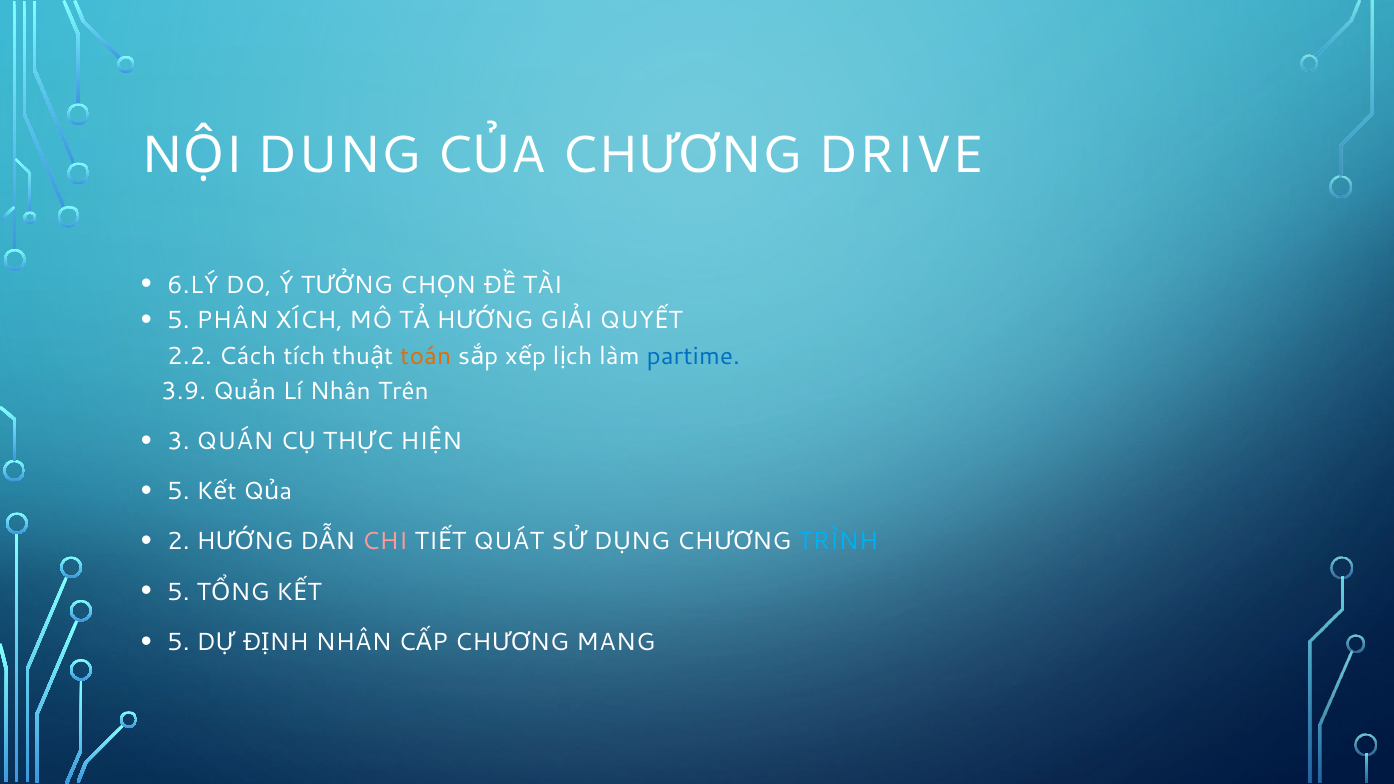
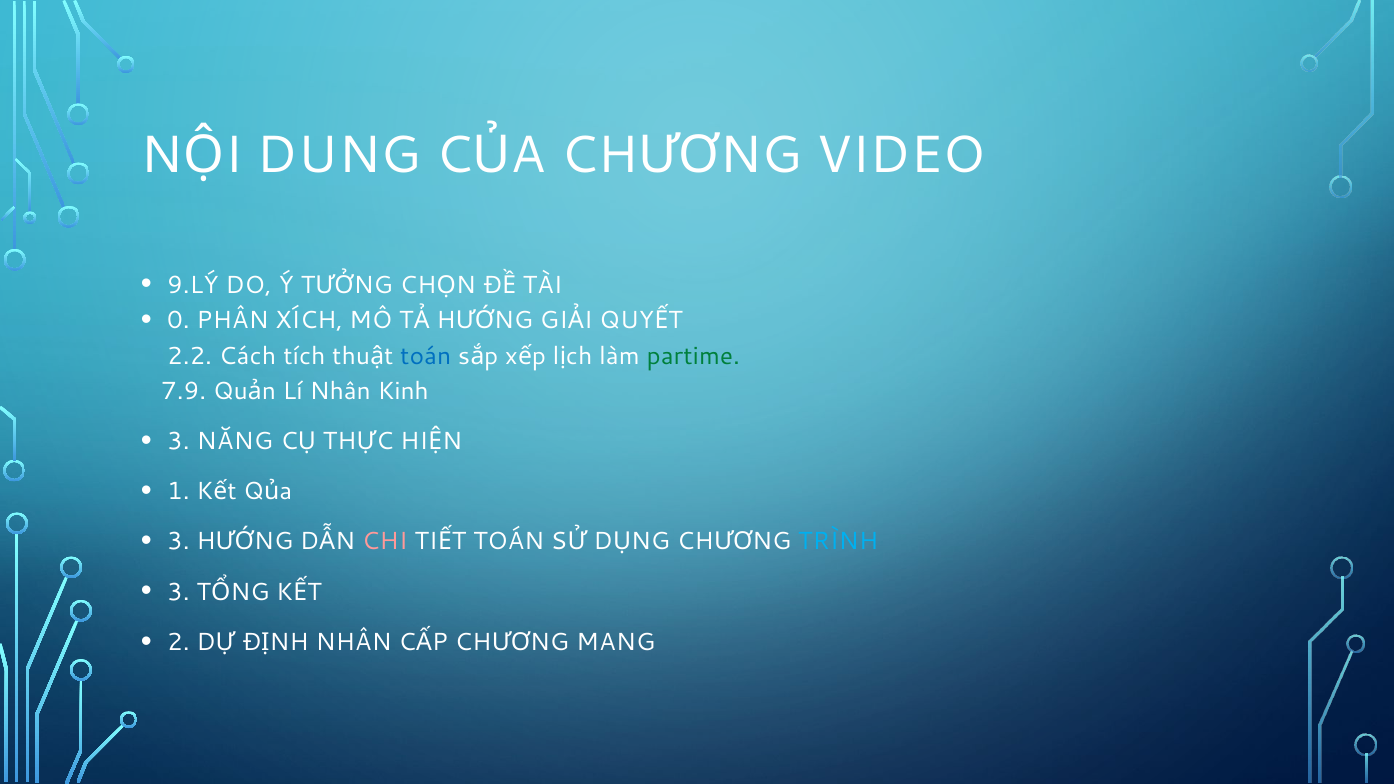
DRIVE: DRIVE -> VIDEO
6.LÝ: 6.LÝ -> 9.LÝ
5 at (178, 320): 5 -> 0
toán at (426, 356) colour: orange -> blue
partime colour: blue -> green
3.9: 3.9 -> 7.9
Trên: Trên -> Kinh
QUÁN: QUÁN -> NĂNG
5 at (178, 492): 5 -> 1
2 at (178, 542): 2 -> 3
QUÁT at (509, 542): QUÁT -> TOÁN
5 at (178, 592): 5 -> 3
5 at (178, 642): 5 -> 2
